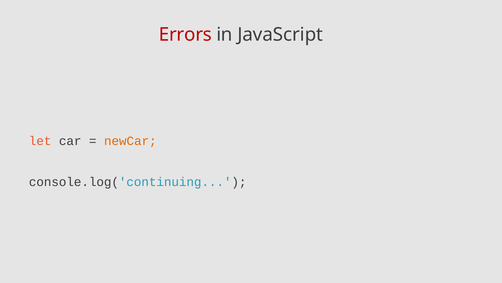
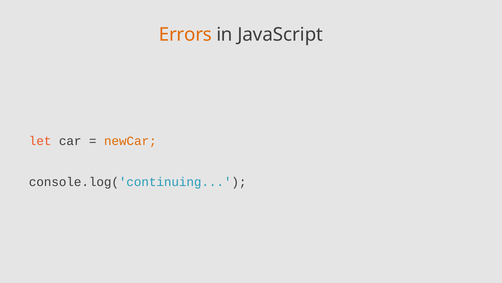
Errors colour: red -> orange
